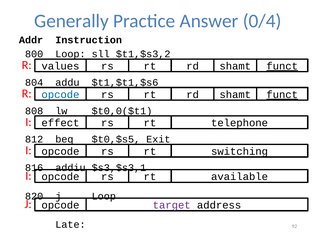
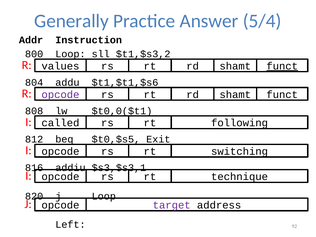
0/4: 0/4 -> 5/4
opcode at (60, 95) colour: blue -> purple
funct at (282, 95) underline: present -> none
effect: effect -> called
telephone: telephone -> following
available: available -> technique
Late: Late -> Left
